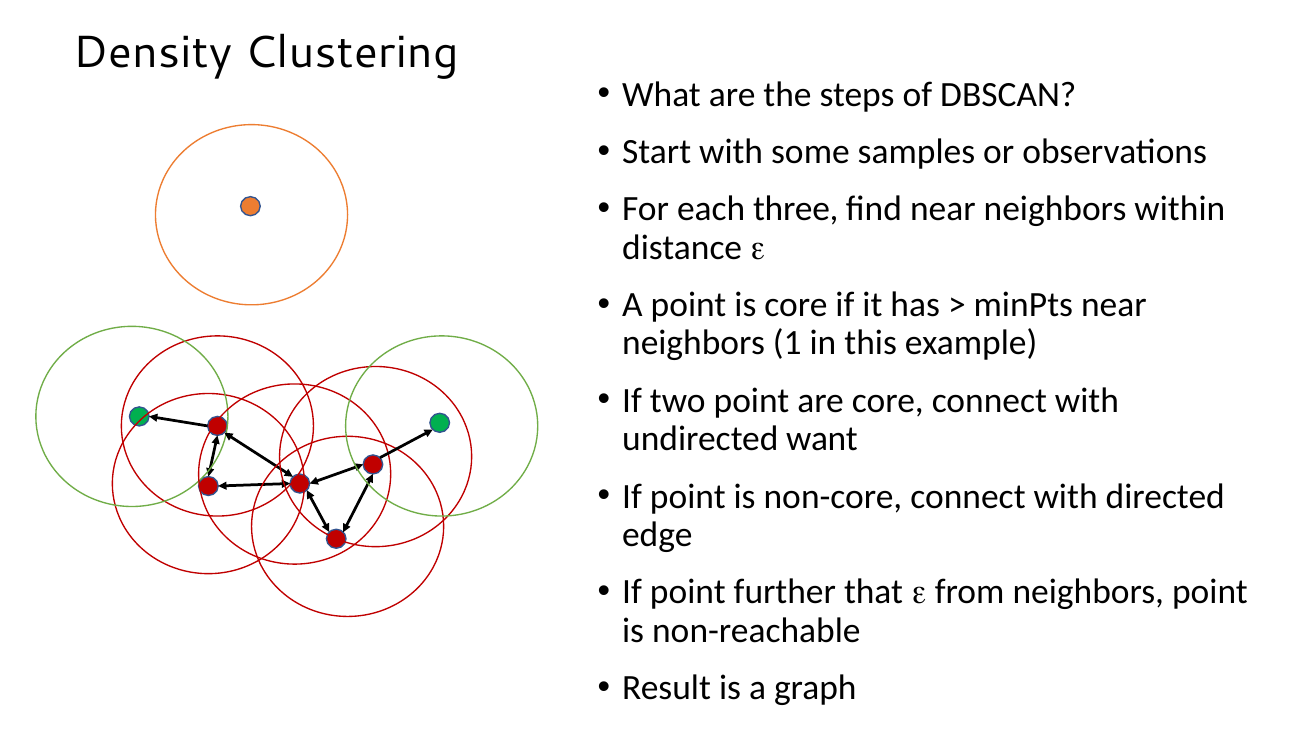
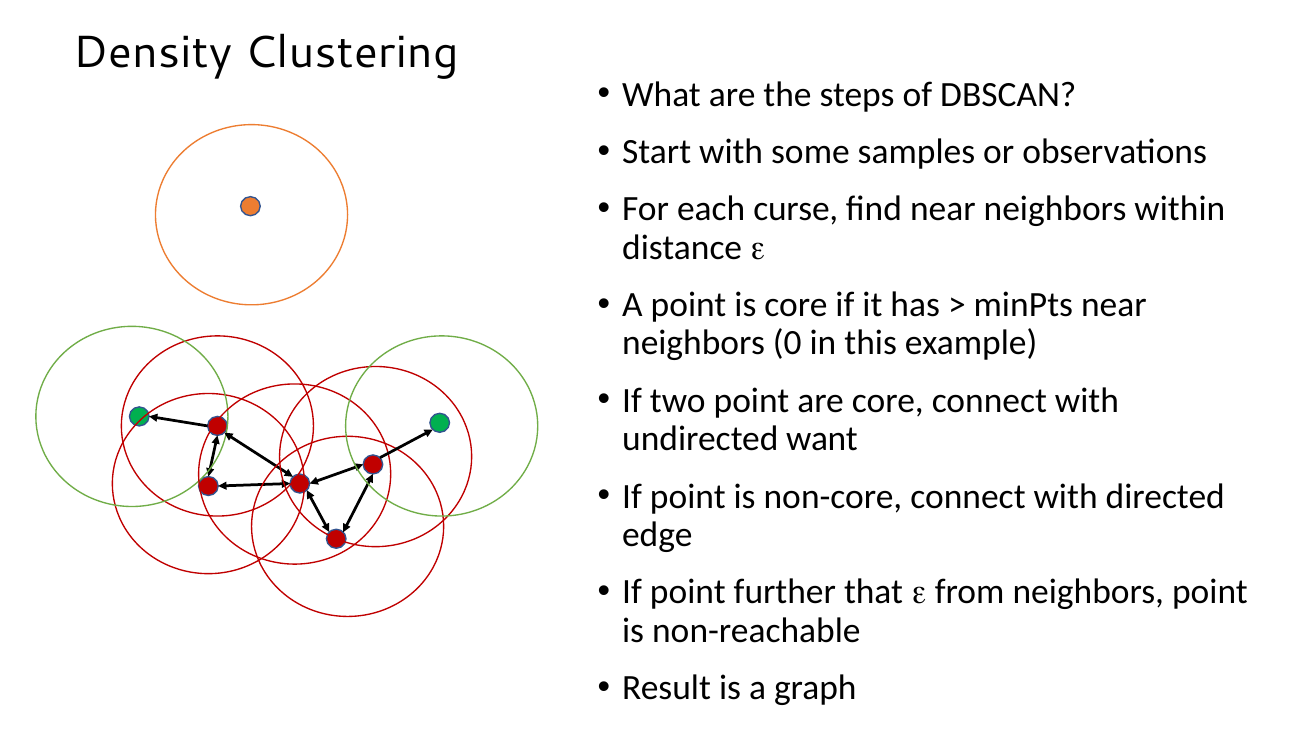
three: three -> curse
1: 1 -> 0
